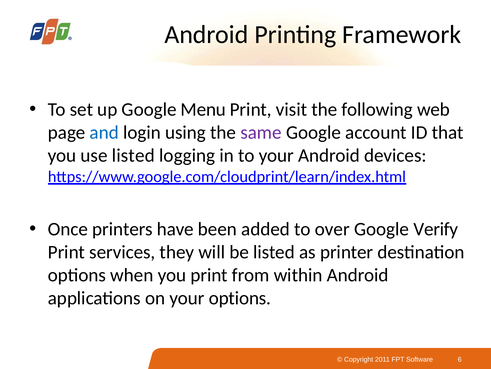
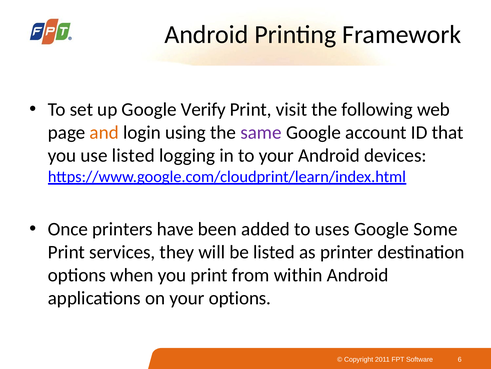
Menu: Menu -> Verify
and colour: blue -> orange
over: over -> uses
Verify: Verify -> Some
